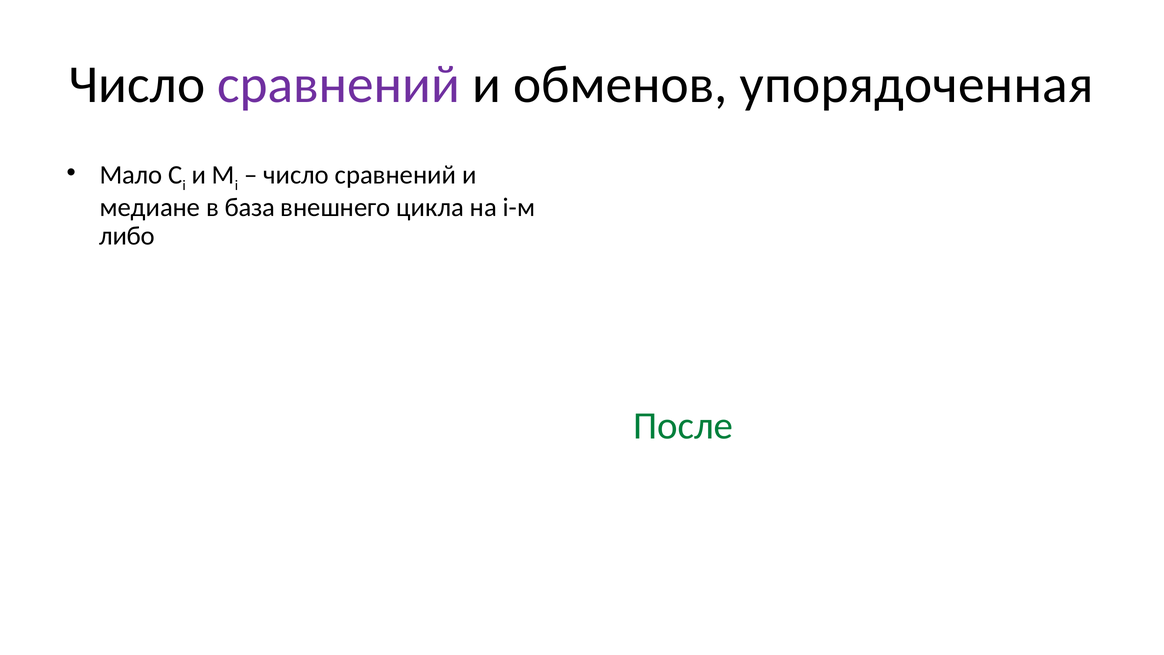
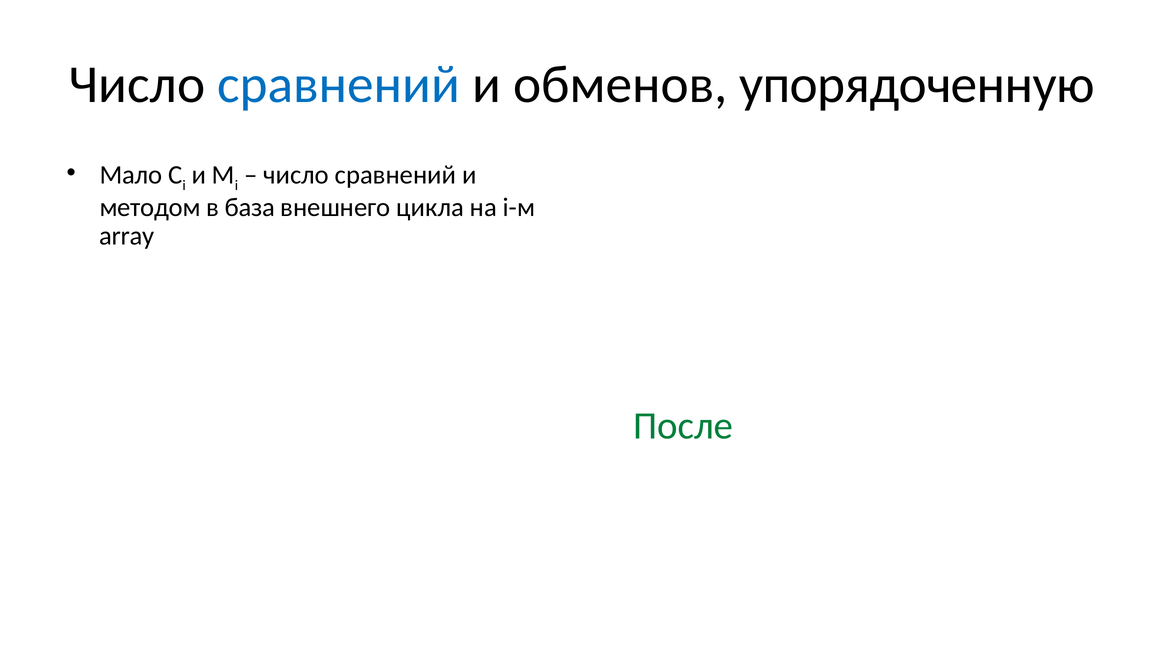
сравнений at (339, 85) colour: purple -> blue
упорядоченная: упорядоченная -> упорядоченную
медиане: медиане -> методом
либо: либо -> array
